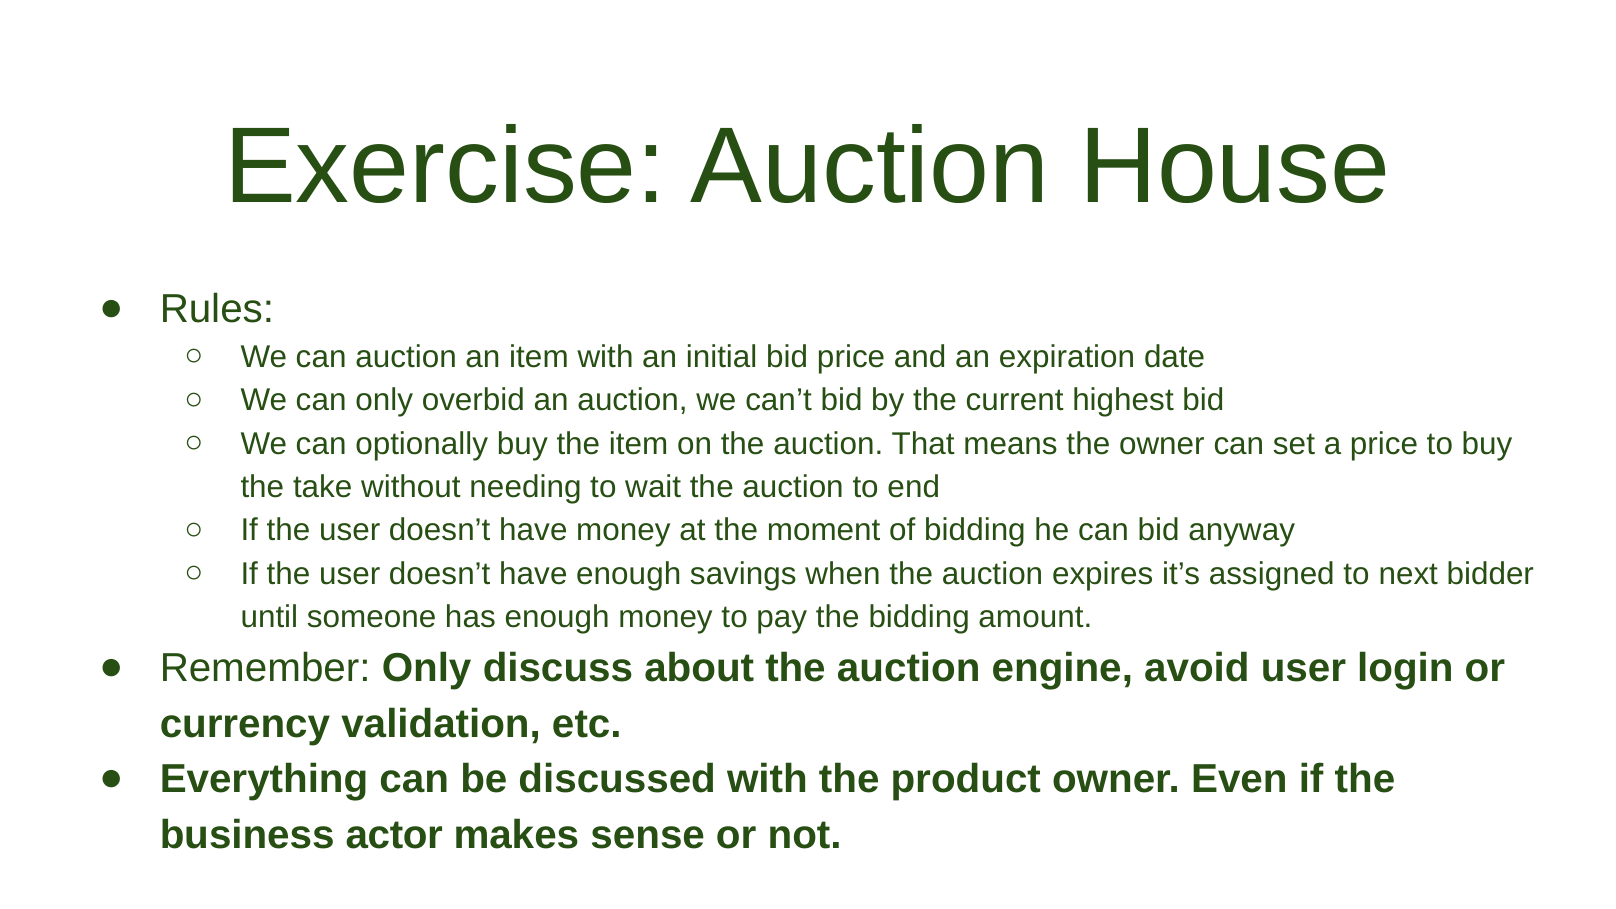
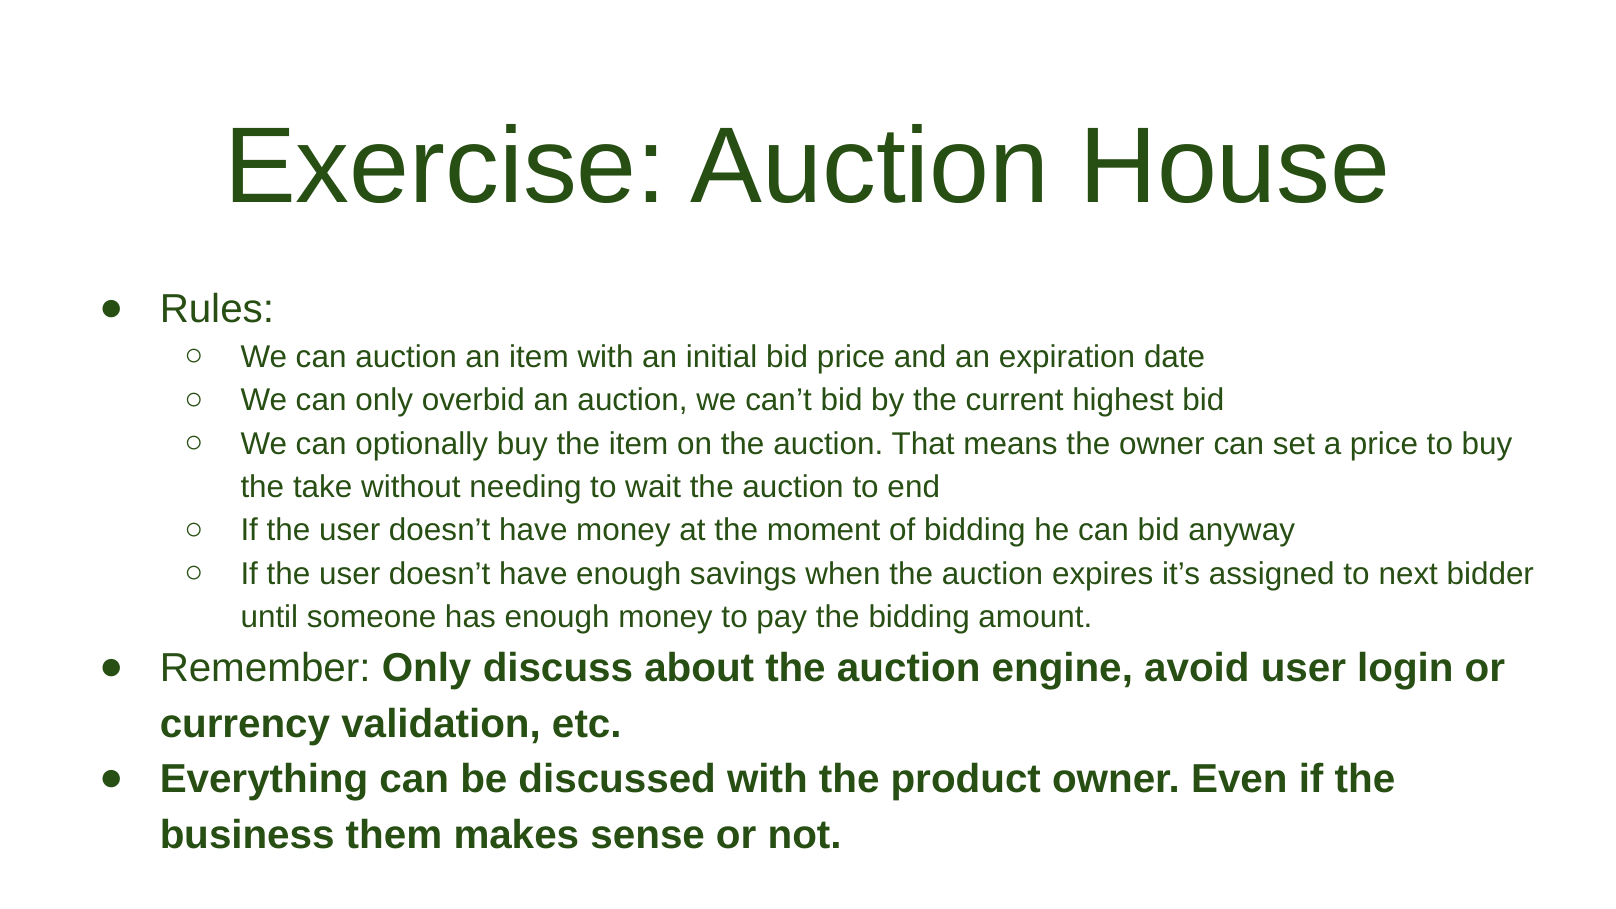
actor: actor -> them
